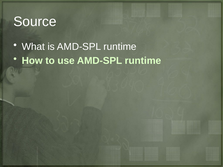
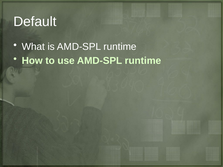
Source: Source -> Default
